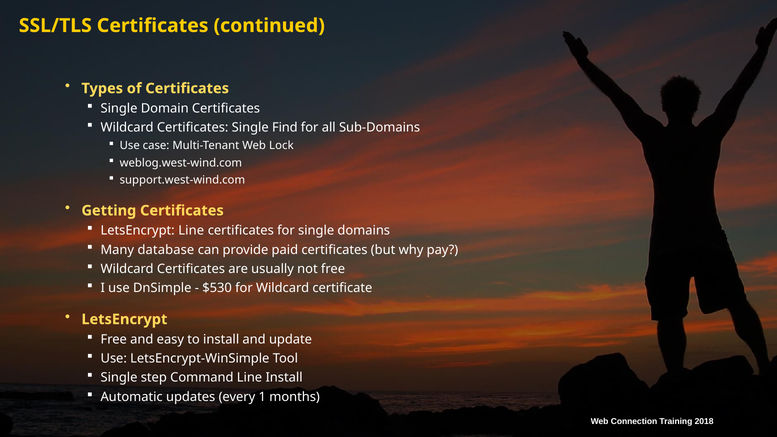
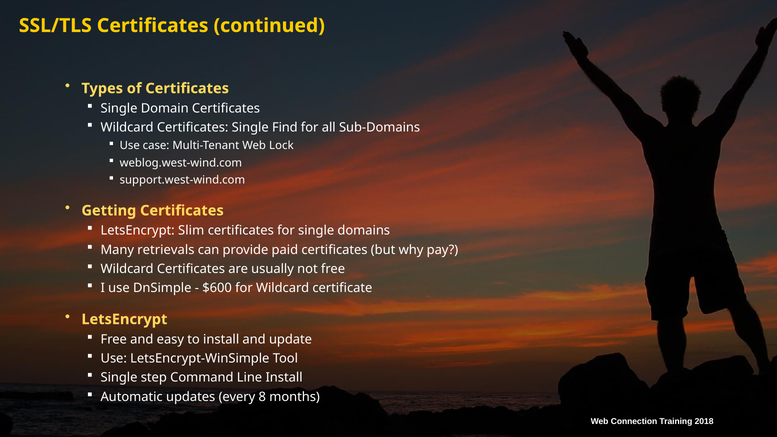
LetsEncrypt Line: Line -> Slim
database: database -> retrievals
$530: $530 -> $600
1: 1 -> 8
